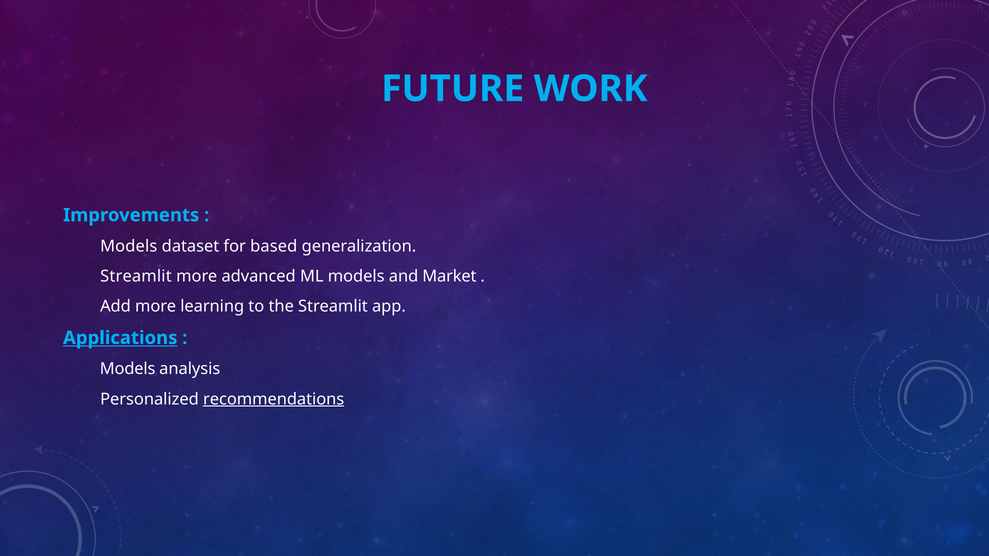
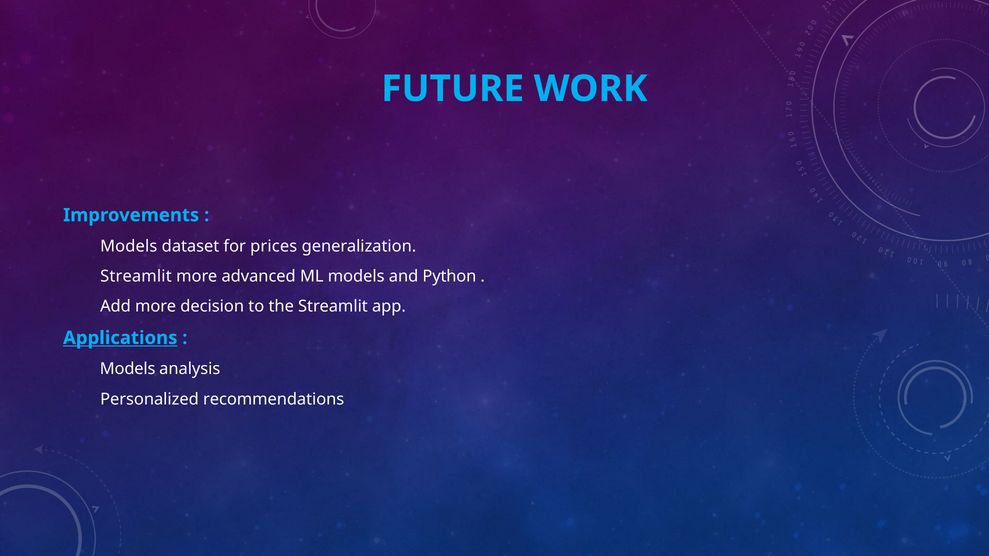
based: based -> prices
Market: Market -> Python
learning: learning -> decision
recommendations underline: present -> none
